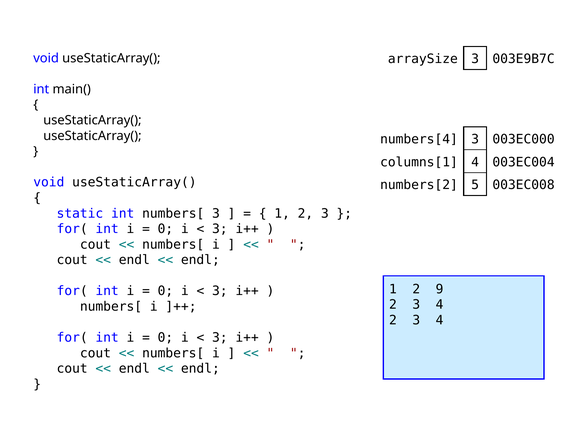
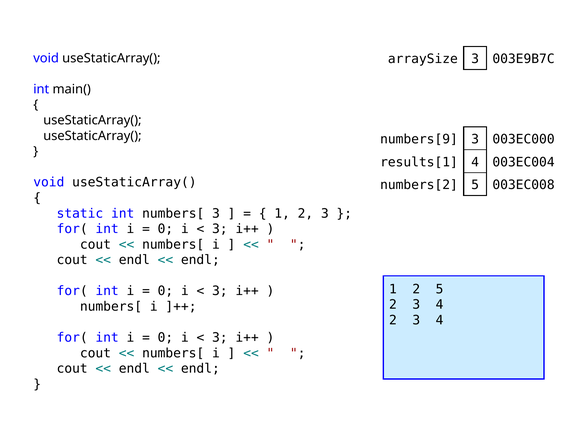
numbers[4: numbers[4 -> numbers[9
columns[1: columns[1 -> results[1
2 9: 9 -> 5
